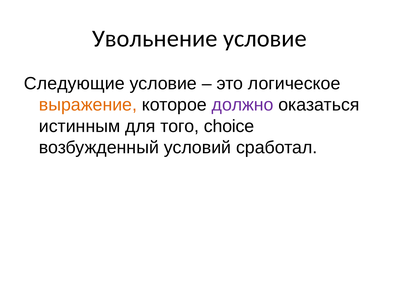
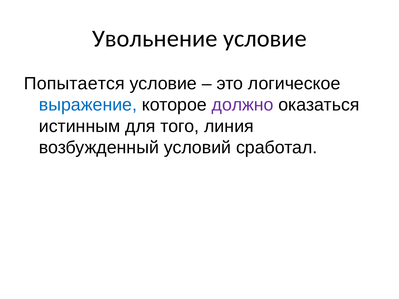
Следующие: Следующие -> Попытается
выражение colour: orange -> blue
choice: choice -> линия
